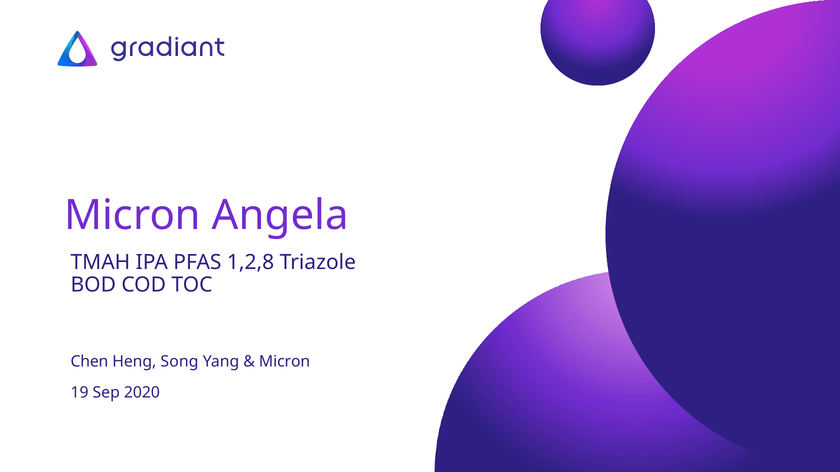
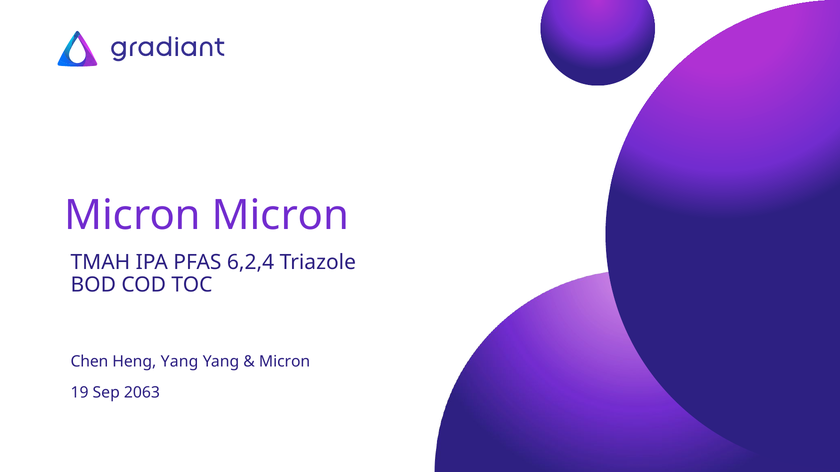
Micron Angela: Angela -> Micron
1,2,8: 1,2,8 -> 6,2,4
Heng Song: Song -> Yang
2020: 2020 -> 2063
